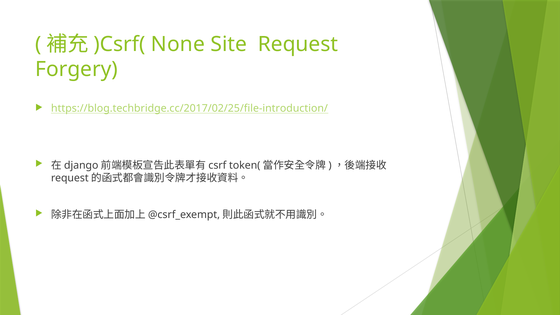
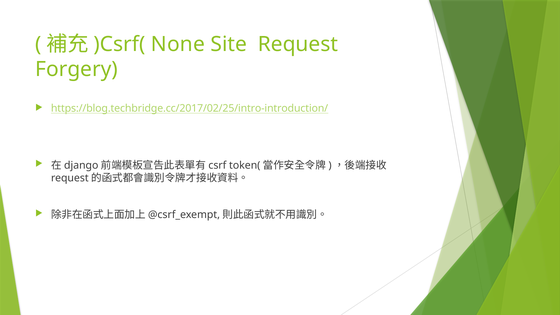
https://blog.techbridge.cc/2017/02/25/file-introduction/: https://blog.techbridge.cc/2017/02/25/file-introduction/ -> https://blog.techbridge.cc/2017/02/25/intro-introduction/
